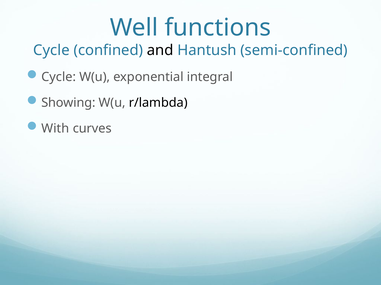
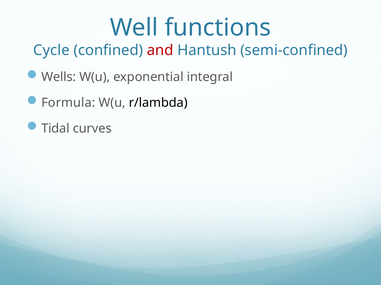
and colour: black -> red
Cycle at (59, 77): Cycle -> Wells
Showing: Showing -> Formula
With: With -> Tidal
